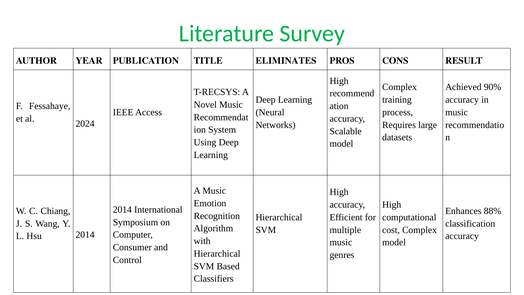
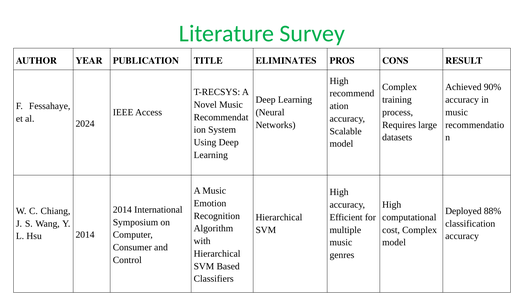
Enhances: Enhances -> Deployed
